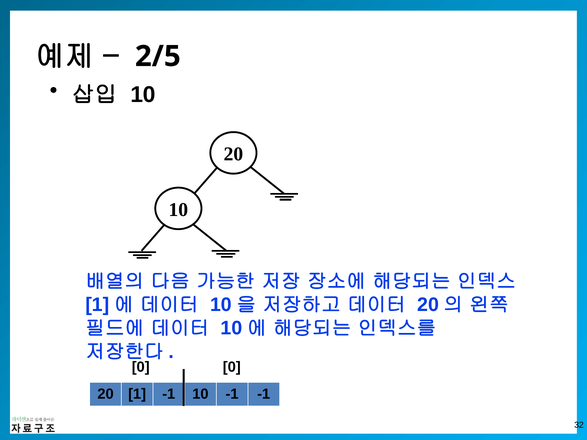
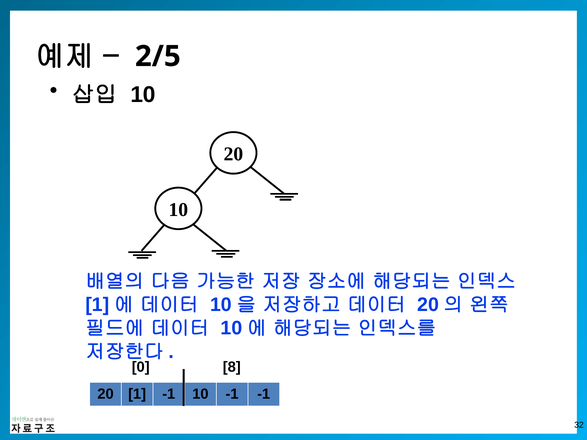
0 0: 0 -> 8
